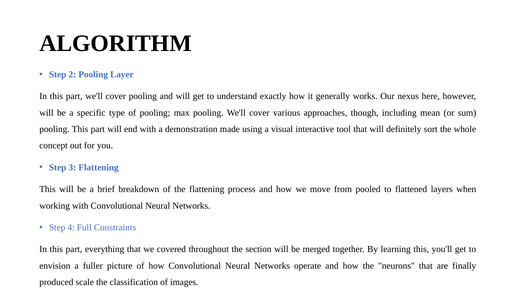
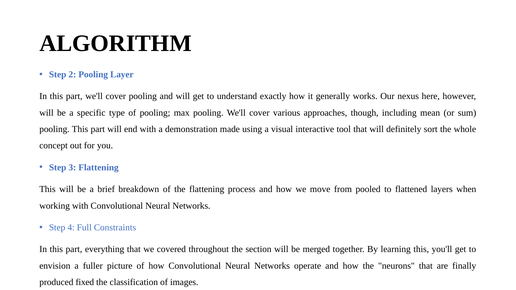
scale: scale -> fixed
